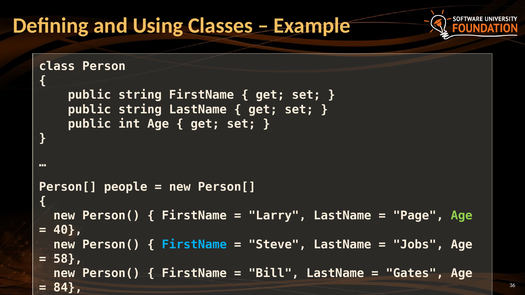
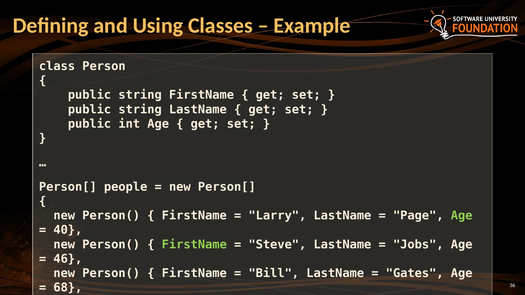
FirstName at (194, 245) colour: light blue -> light green
58: 58 -> 46
84: 84 -> 68
